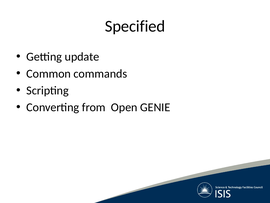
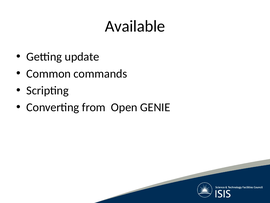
Specified: Specified -> Available
